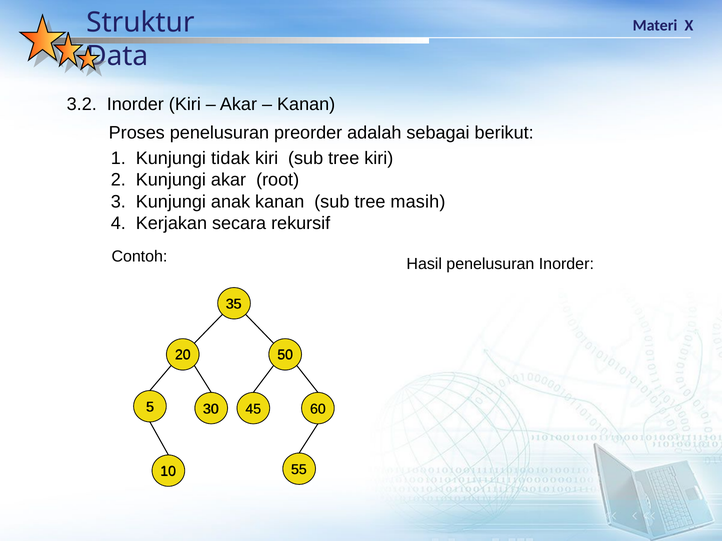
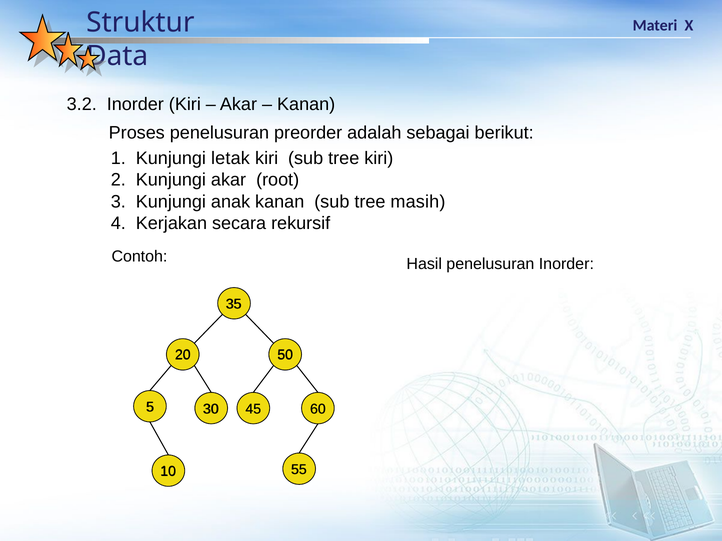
tidak: tidak -> letak
